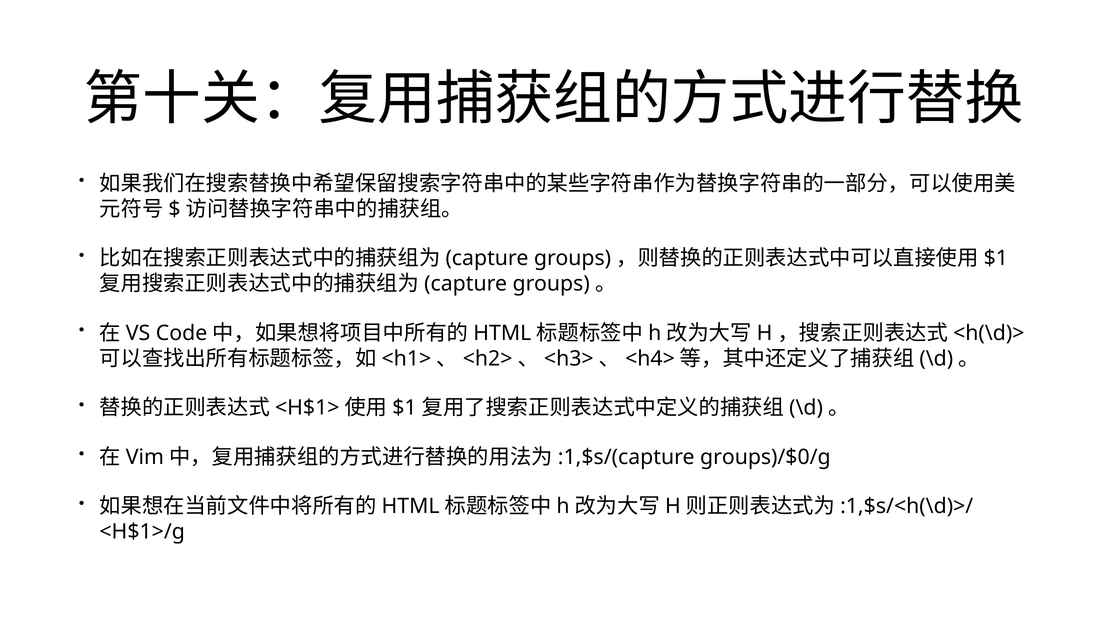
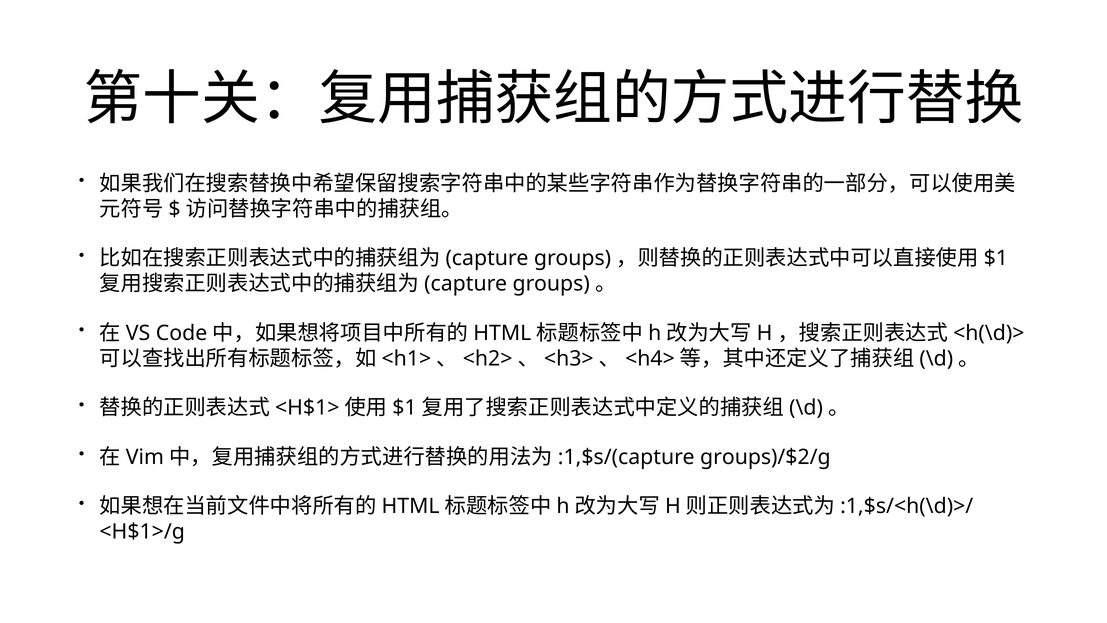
groups)/$0/g: groups)/$0/g -> groups)/$2/g
